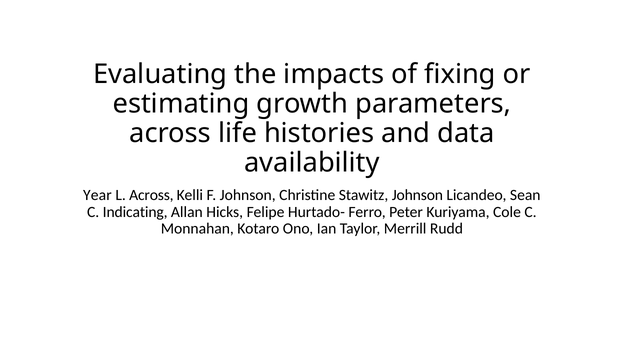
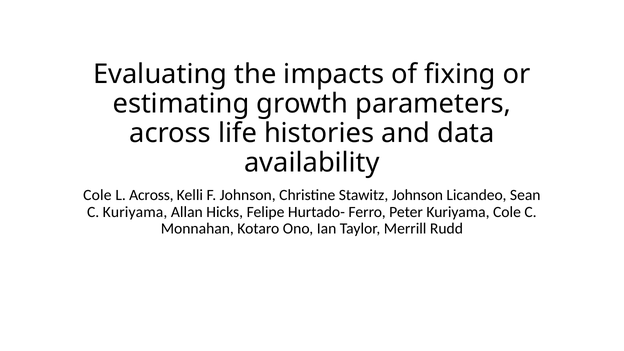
Year at (97, 195): Year -> Cole
C Indicating: Indicating -> Kuriyama
